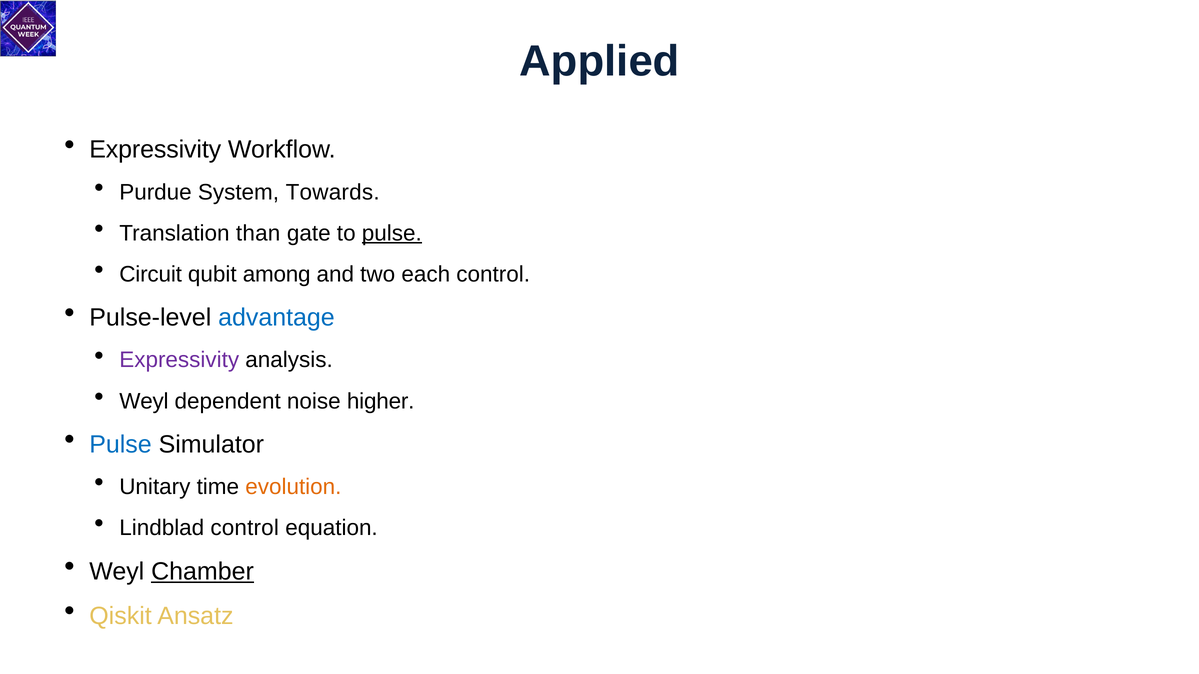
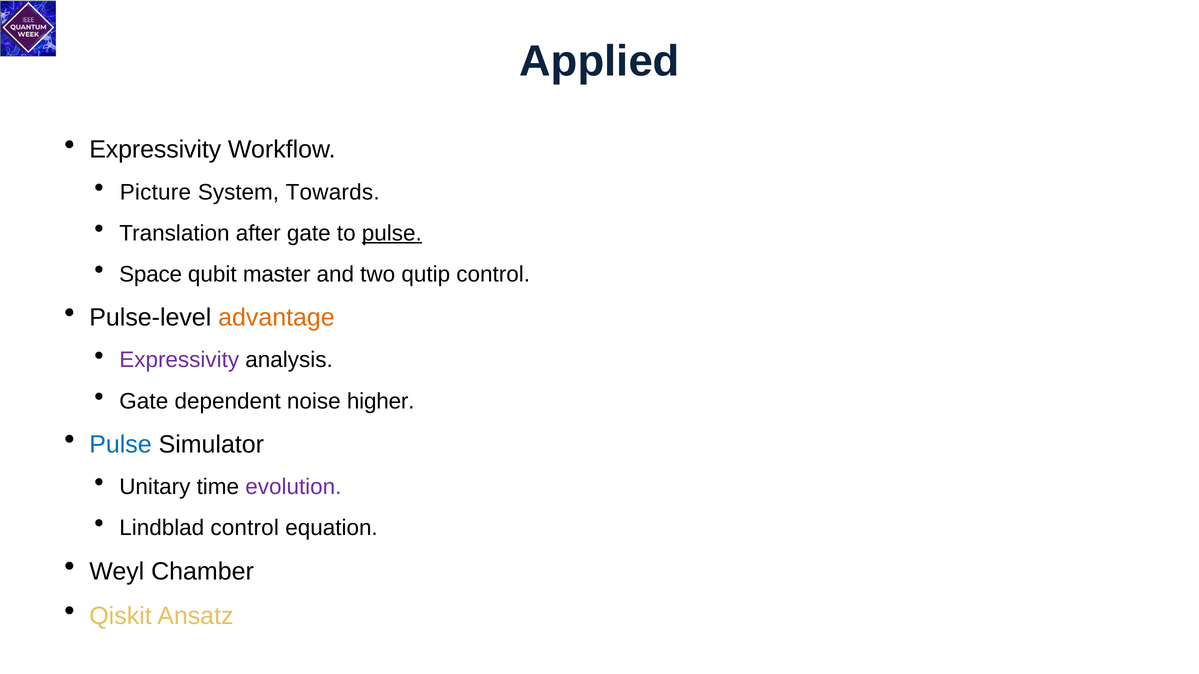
Purdue: Purdue -> Picture
than: than -> after
Circuit: Circuit -> Space
among: among -> master
each: each -> qutip
advantage colour: blue -> orange
Weyl at (144, 401): Weyl -> Gate
evolution colour: orange -> purple
Chamber underline: present -> none
